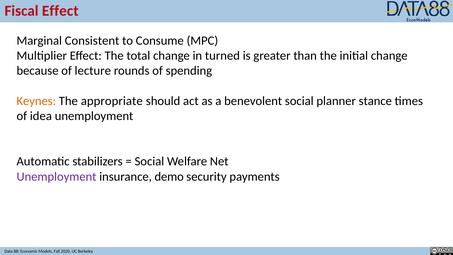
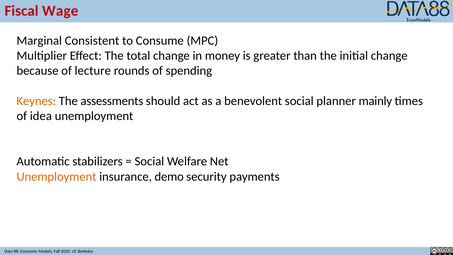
Fiscal Effect: Effect -> Wage
turned: turned -> money
appropriate: appropriate -> assessments
stance: stance -> mainly
Unemployment at (56, 176) colour: purple -> orange
